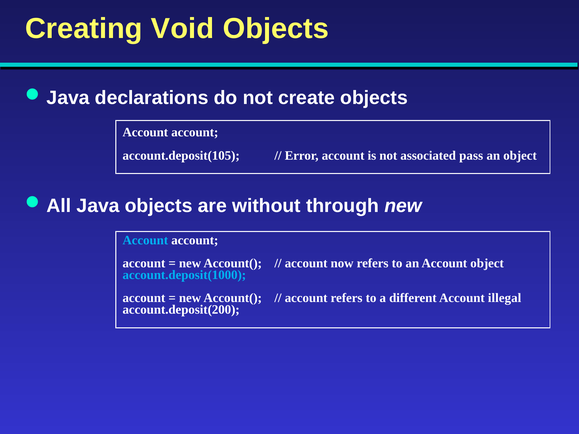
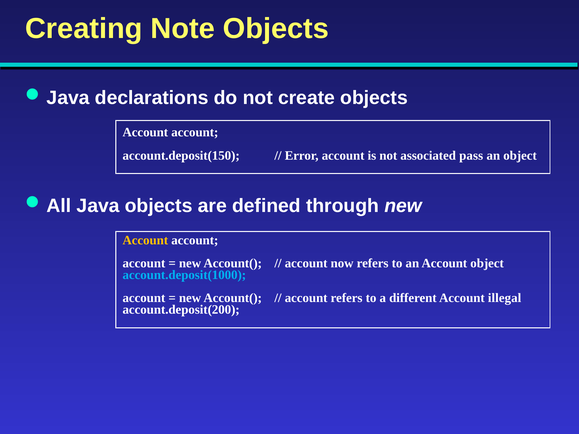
Void: Void -> Note
account.deposit(105: account.deposit(105 -> account.deposit(150
without: without -> defined
Account at (145, 240) colour: light blue -> yellow
